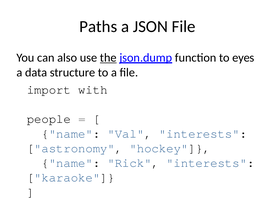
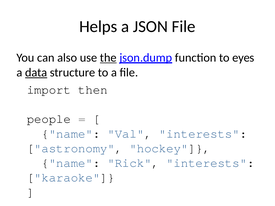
Paths: Paths -> Helps
data underline: none -> present
with: with -> then
